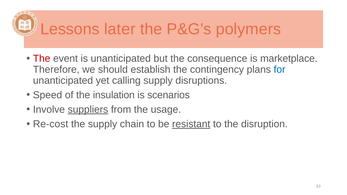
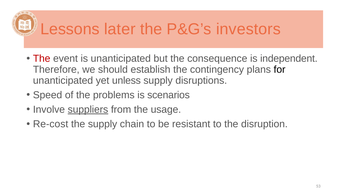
polymers: polymers -> investors
marketplace: marketplace -> independent
for colour: blue -> black
calling: calling -> unless
insulation: insulation -> problems
resistant underline: present -> none
